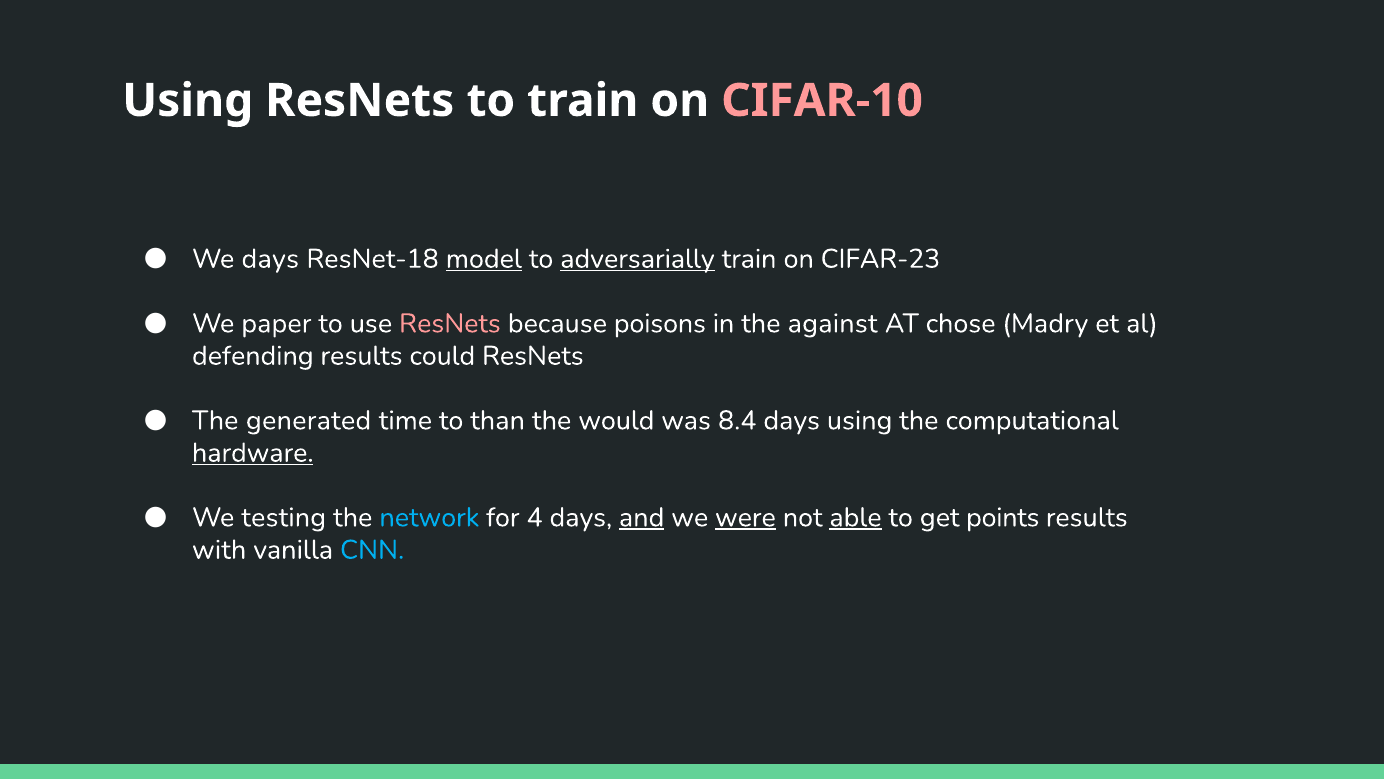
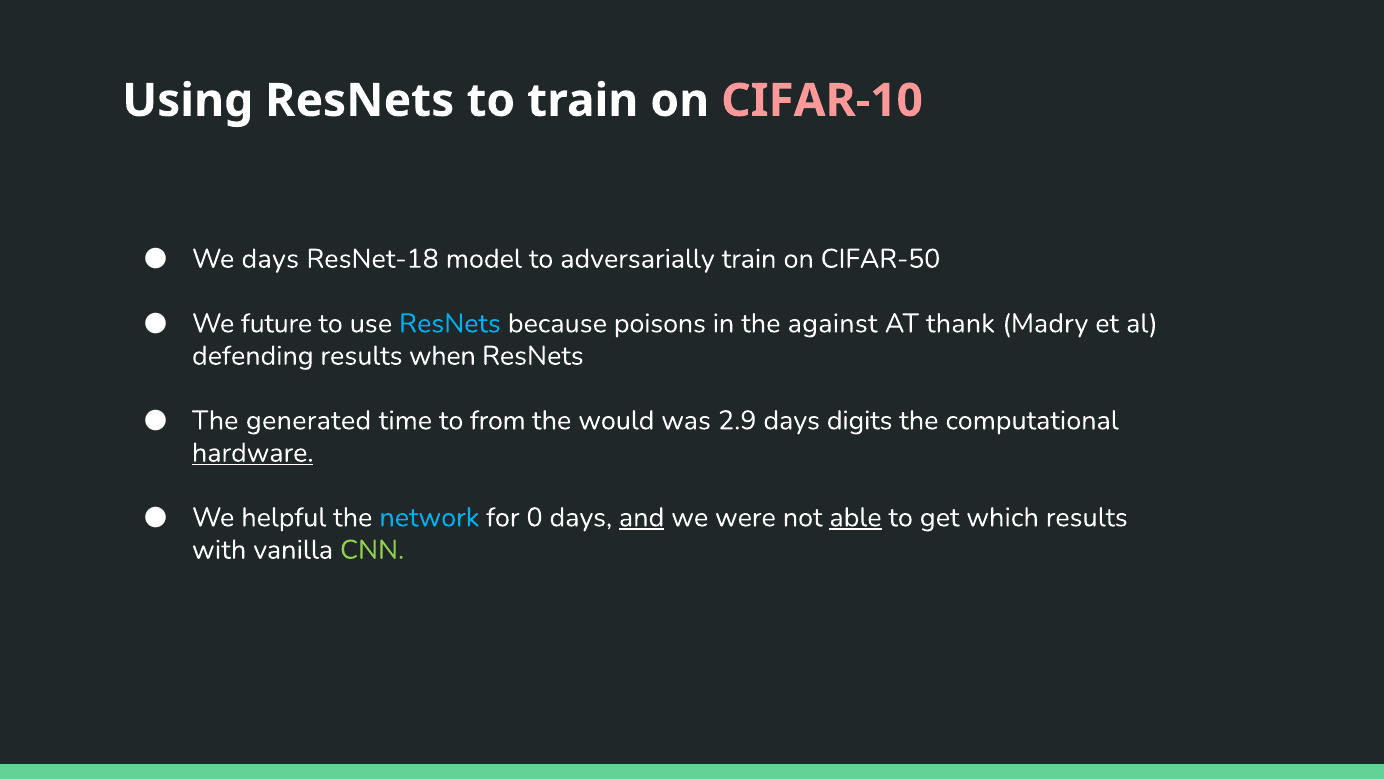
model underline: present -> none
adversarially underline: present -> none
CIFAR-23: CIFAR-23 -> CIFAR-50
paper: paper -> future
ResNets at (450, 323) colour: pink -> light blue
chose: chose -> thank
could: could -> when
than: than -> from
8.4: 8.4 -> 2.9
days using: using -> digits
testing: testing -> helpful
4: 4 -> 0
were underline: present -> none
points: points -> which
CNN colour: light blue -> light green
